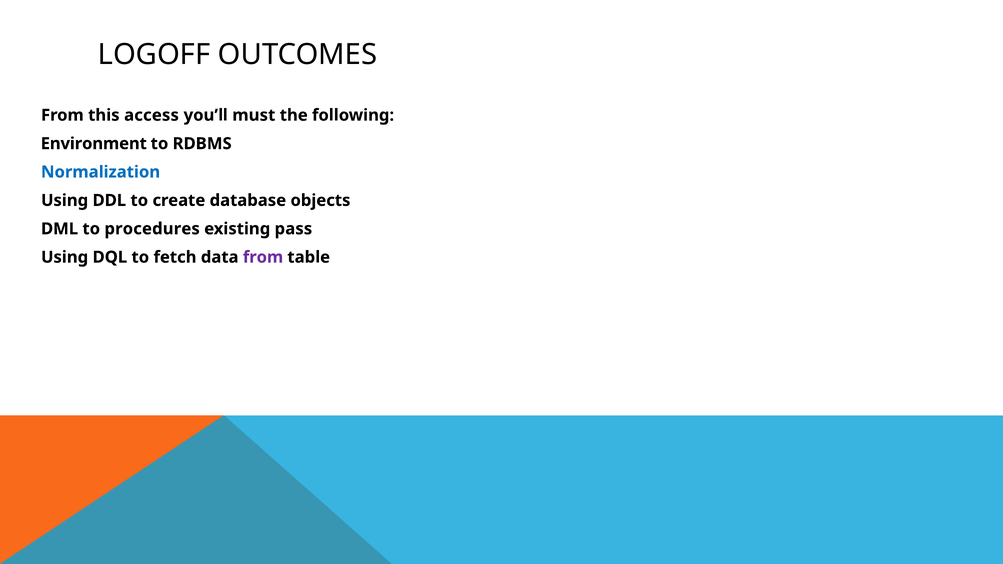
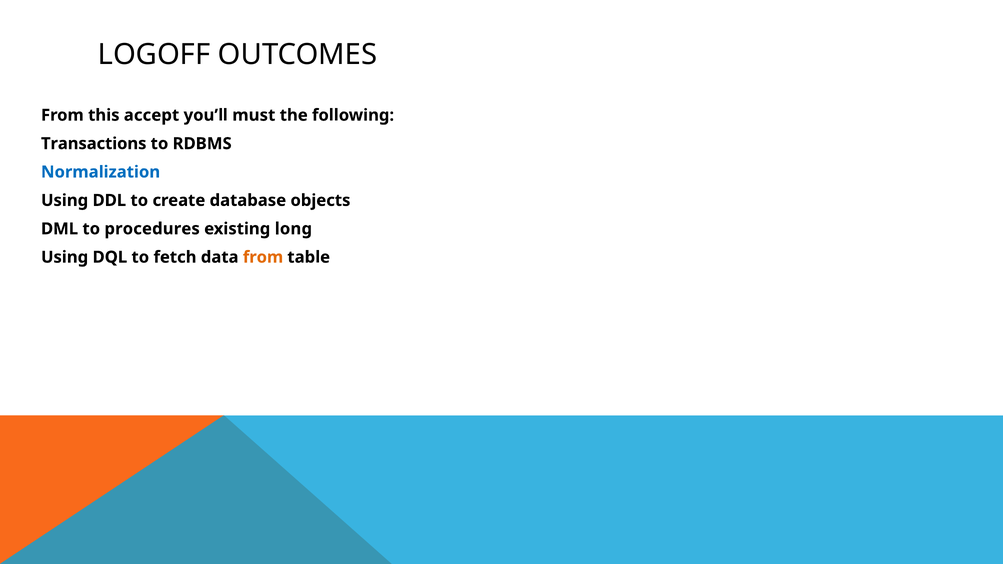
access: access -> accept
Environment: Environment -> Transactions
pass: pass -> long
from at (263, 257) colour: purple -> orange
